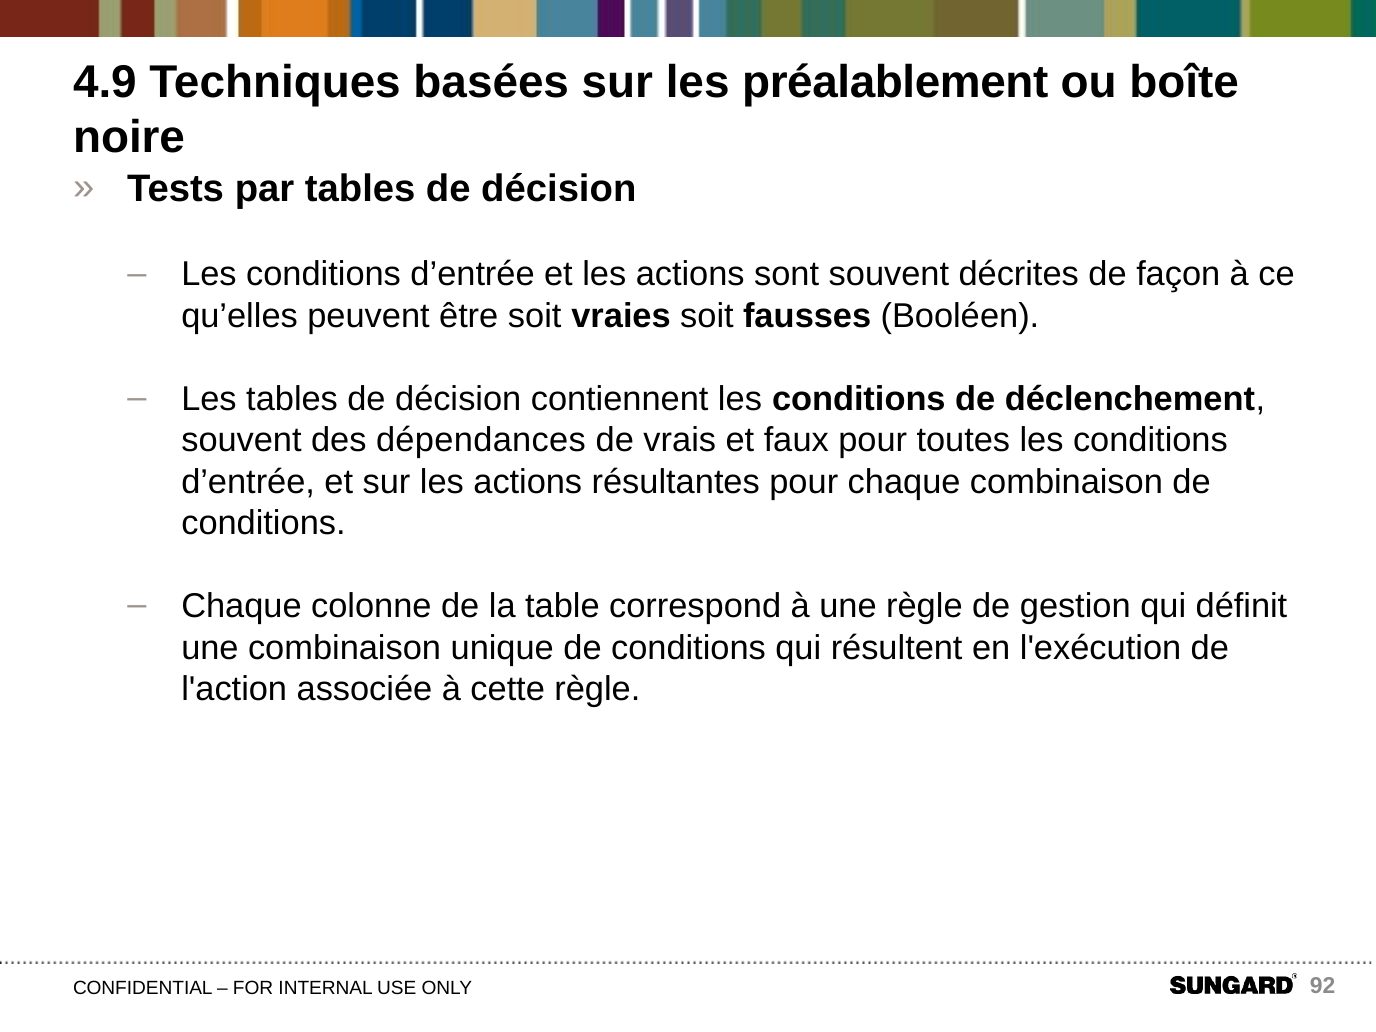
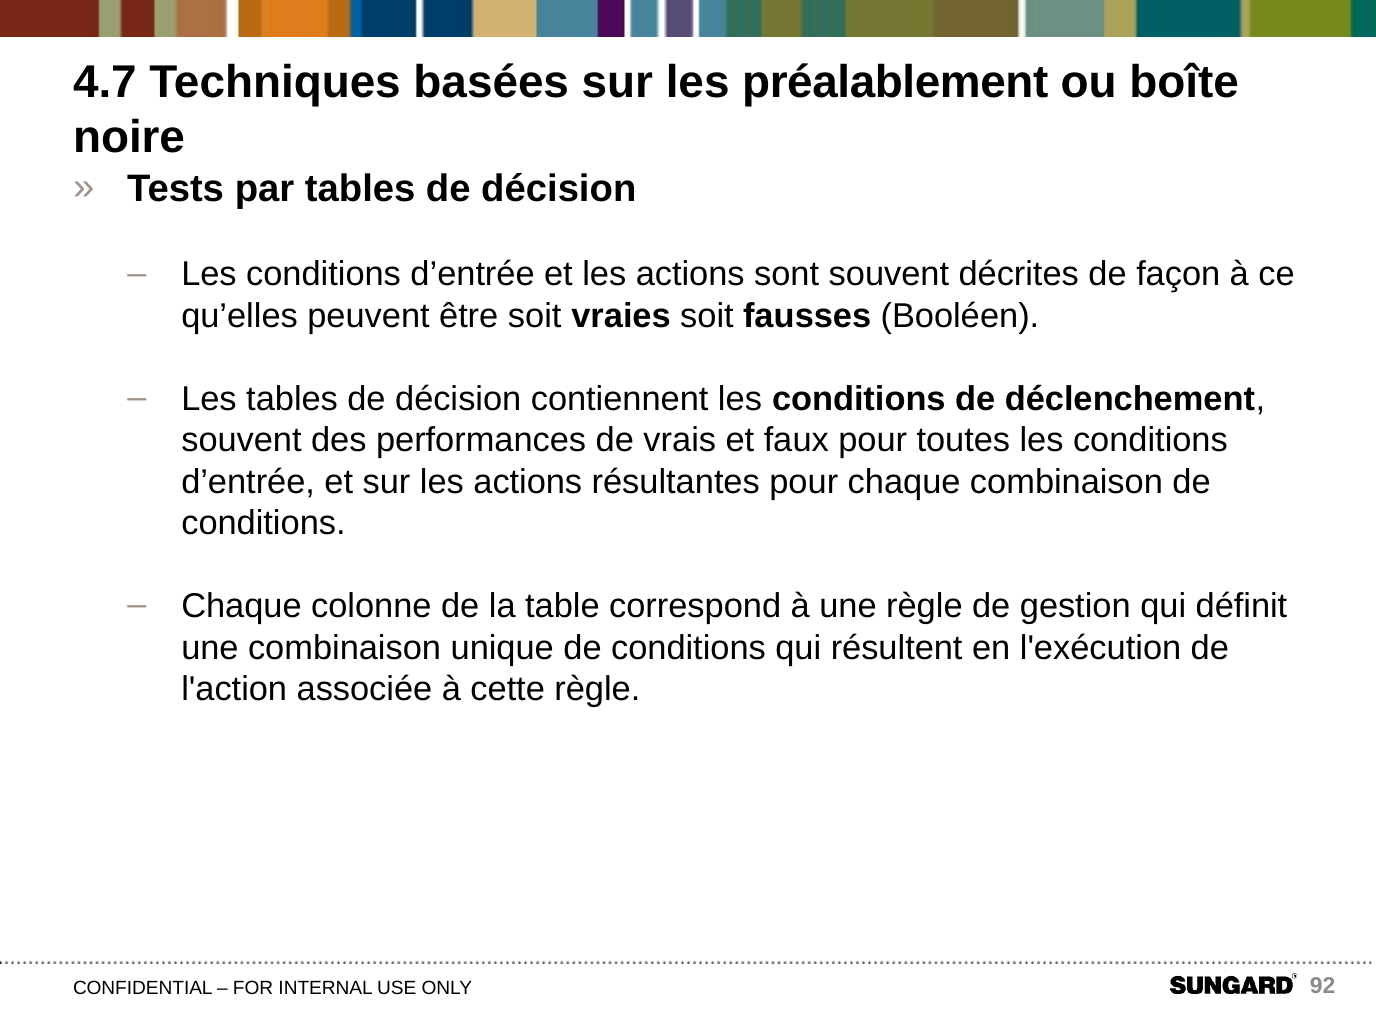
4.9: 4.9 -> 4.7
dépendances: dépendances -> performances
